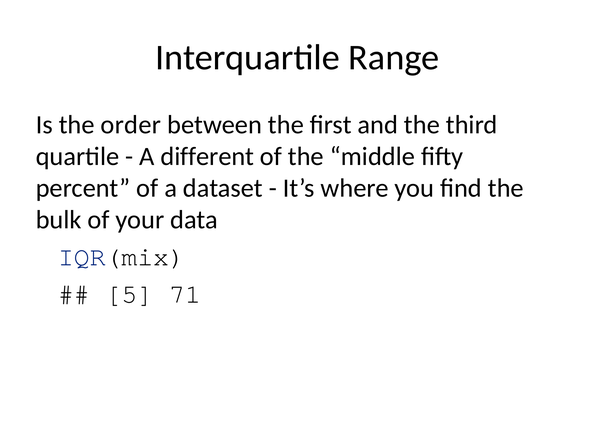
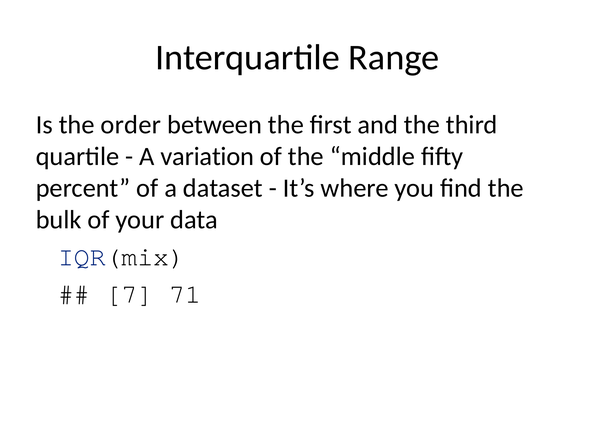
different: different -> variation
5: 5 -> 7
